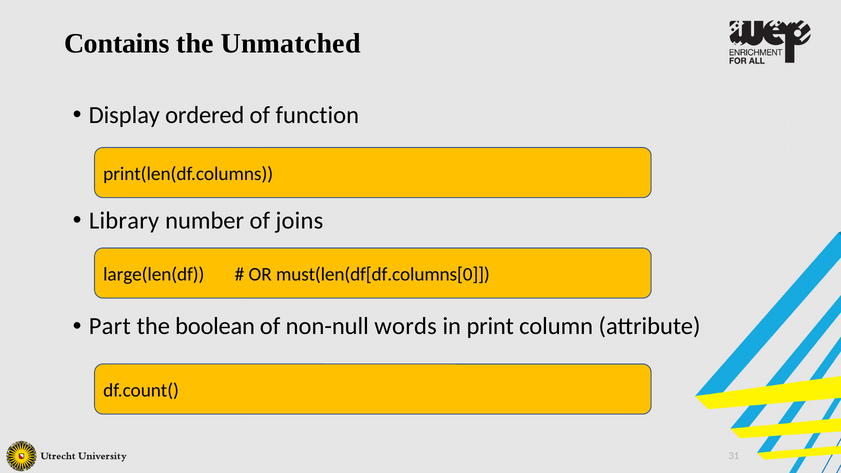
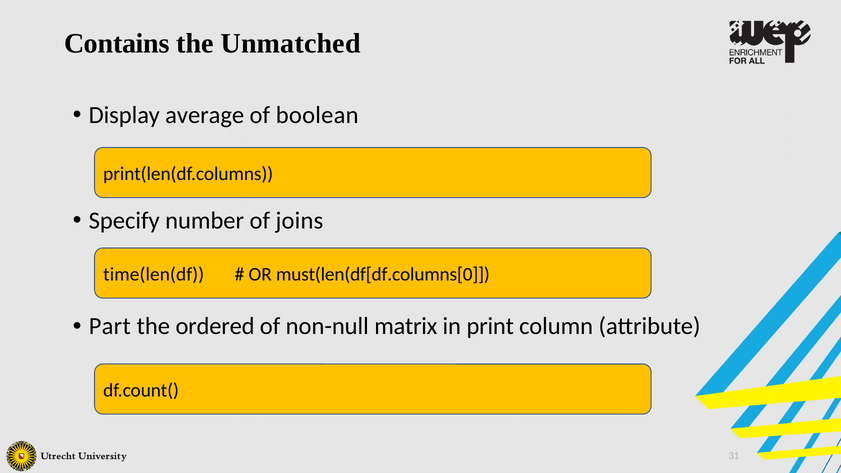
ordered: ordered -> average
function: function -> boolean
Library: Library -> Specify
large(len(df: large(len(df -> time(len(df
boolean: boolean -> ordered
words: words -> matrix
